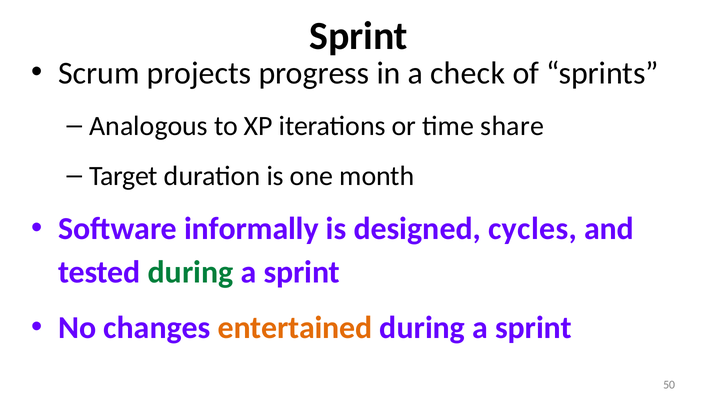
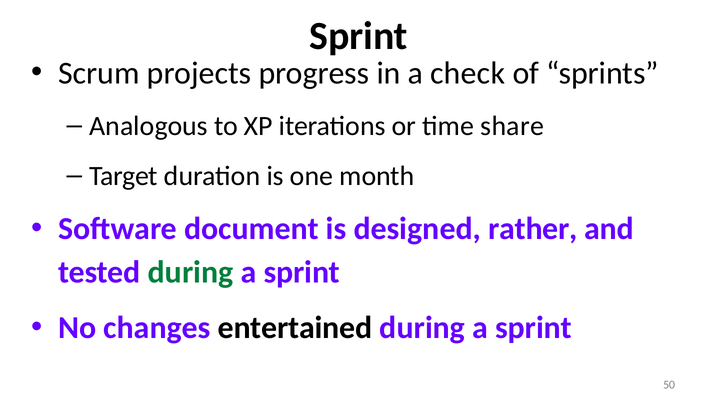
informally: informally -> document
cycles: cycles -> rather
entertained colour: orange -> black
